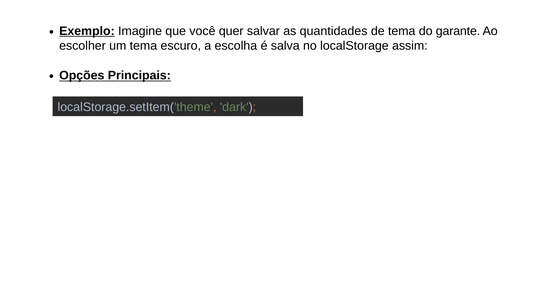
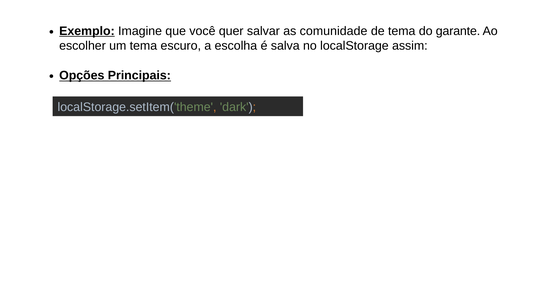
quantidades: quantidades -> comunidade
